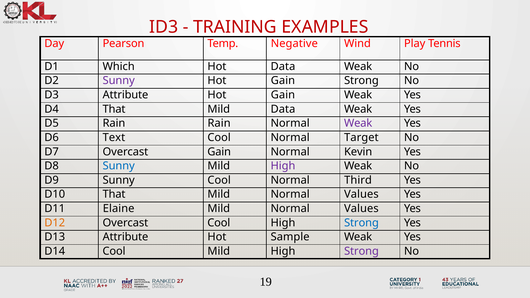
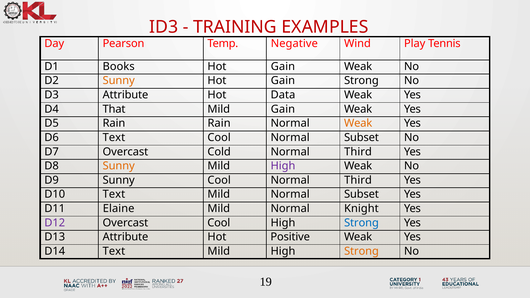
Which: Which -> Books
Data at (283, 67): Data -> Gain
Sunny at (119, 81) colour: purple -> orange
Gain at (283, 95): Gain -> Data
Mild Data: Data -> Gain
Weak at (358, 123) colour: purple -> orange
Cool Normal Target: Target -> Subset
Overcast Gain: Gain -> Cold
Kevin at (358, 152): Kevin -> Third
Sunny at (119, 166) colour: blue -> orange
D10 That: That -> Text
Values at (361, 194): Values -> Subset
Values at (361, 209): Values -> Knight
D12 colour: orange -> purple
Sample: Sample -> Positive
D14 Cool: Cool -> Text
Strong at (361, 251) colour: purple -> orange
